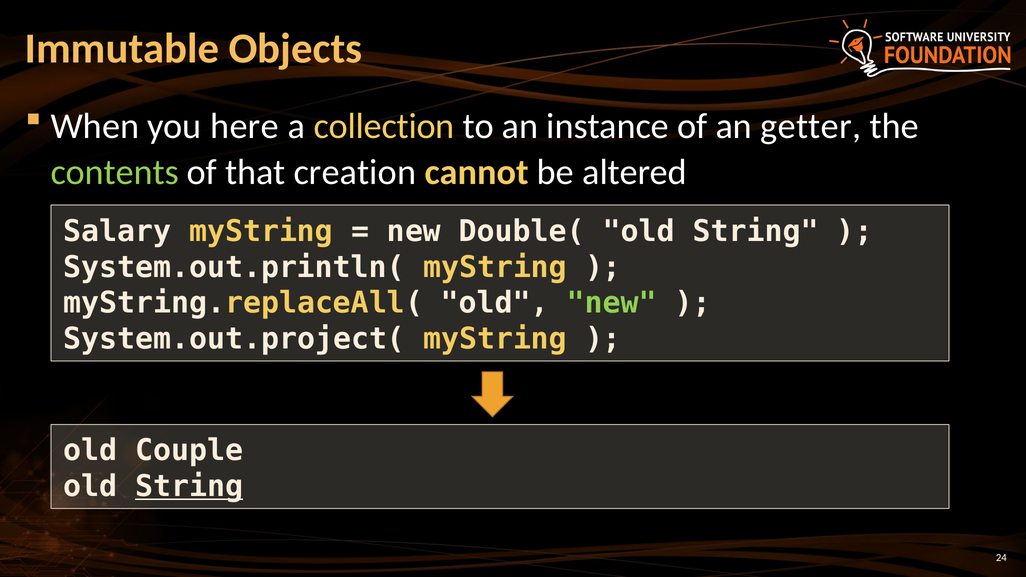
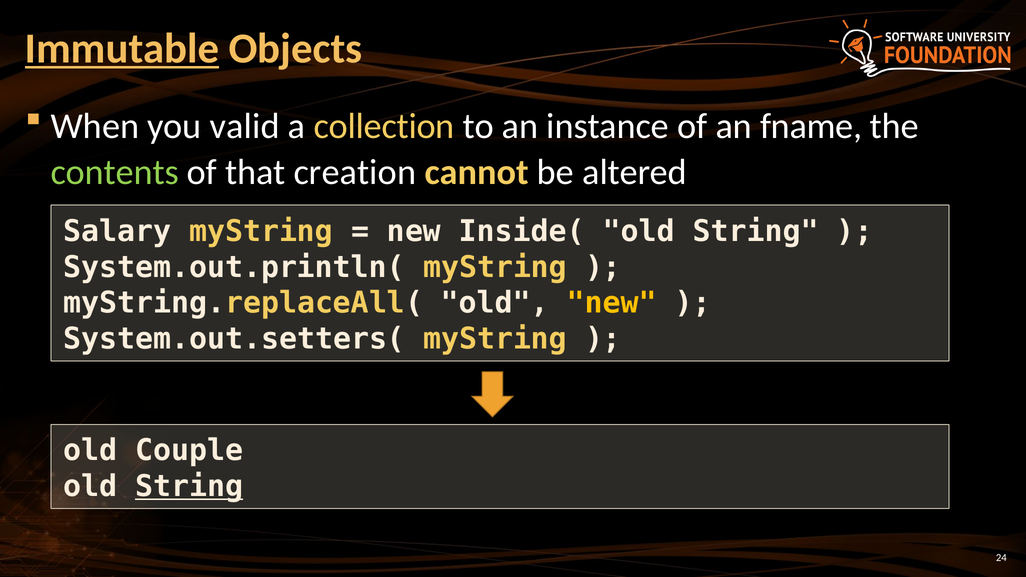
Immutable underline: none -> present
here: here -> valid
getter: getter -> fname
Double(: Double( -> Inside(
new at (612, 303) colour: light green -> yellow
System.out.project(: System.out.project( -> System.out.setters(
